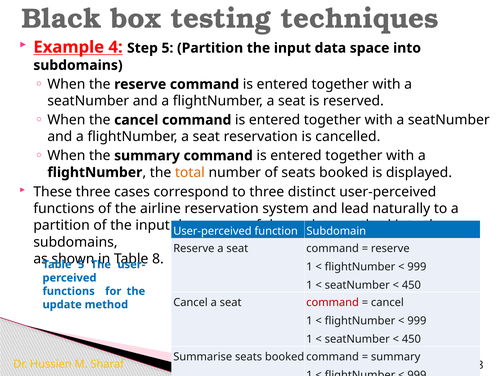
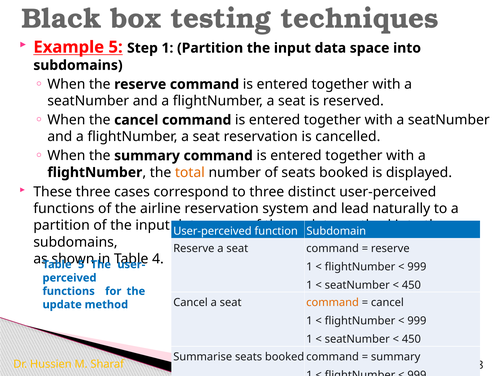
Example 4: 4 -> 5
Step 5: 5 -> 1
8: 8 -> 4
command at (333, 302) colour: red -> orange
